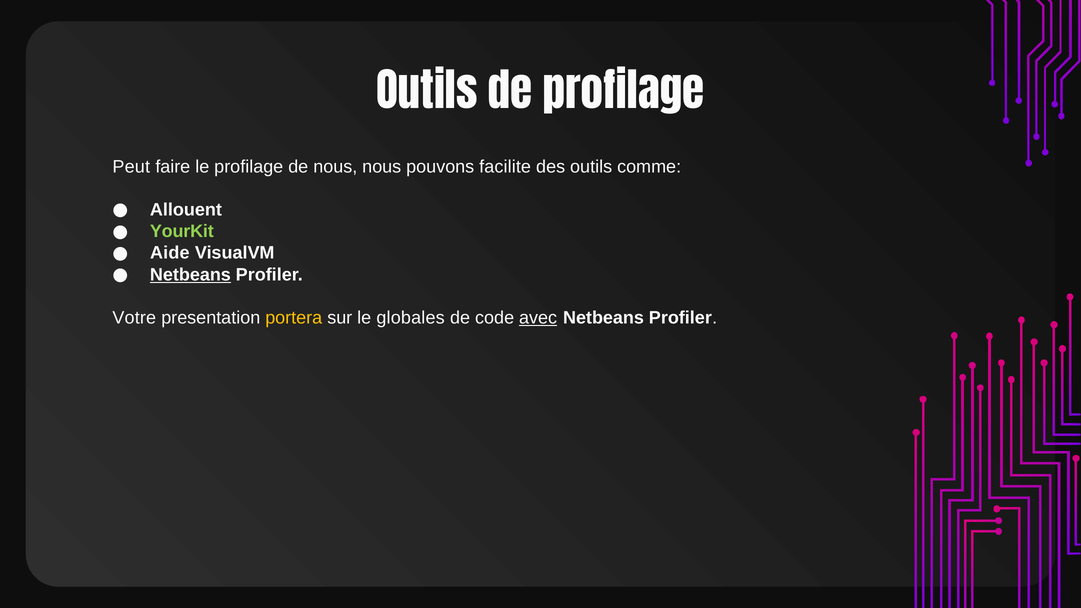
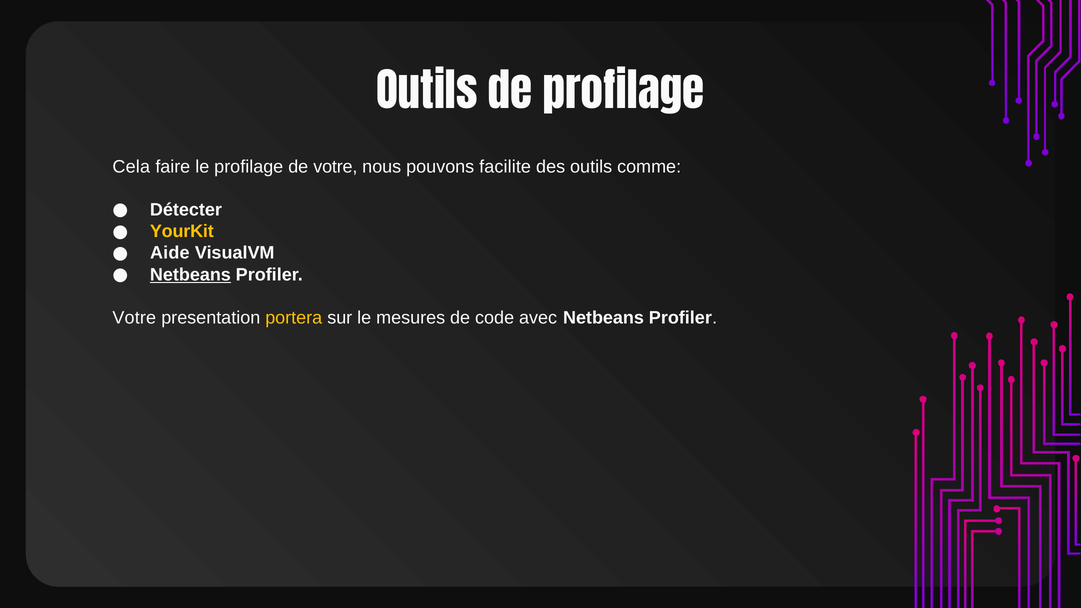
Peut: Peut -> Cela
de nous: nous -> votre
Allouent: Allouent -> Détecter
YourKit colour: light green -> yellow
globales: globales -> mesures
avec underline: present -> none
